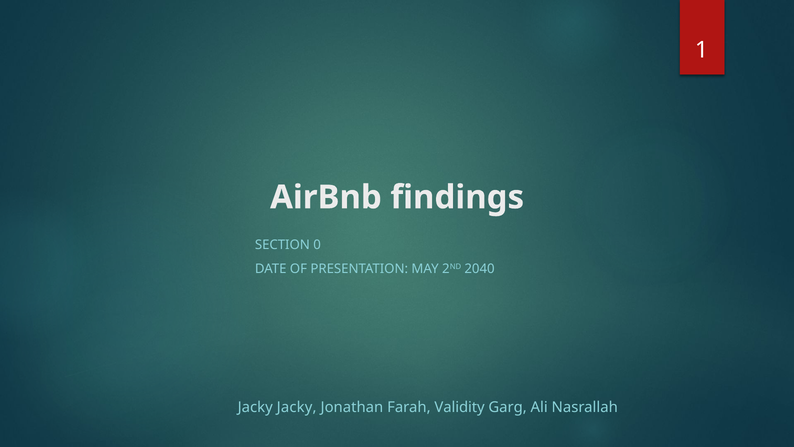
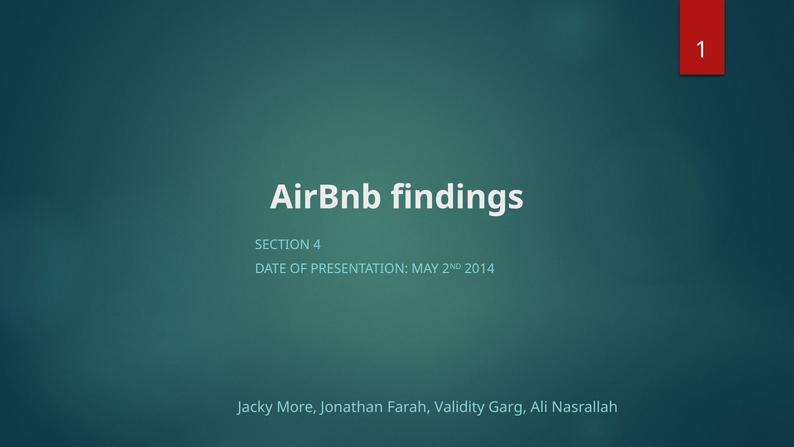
0: 0 -> 4
2040: 2040 -> 2014
Jacky Jacky: Jacky -> More
